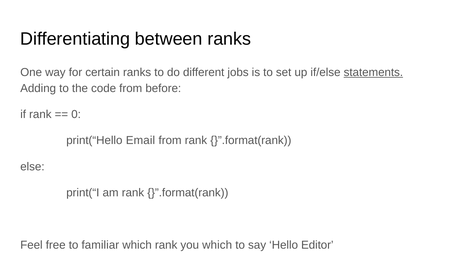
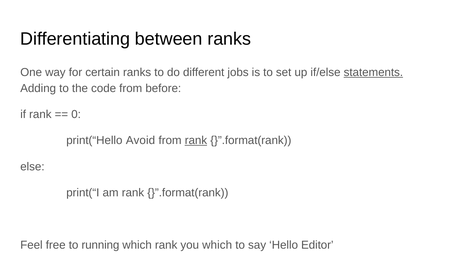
Email: Email -> Avoid
rank at (196, 140) underline: none -> present
familiar: familiar -> running
